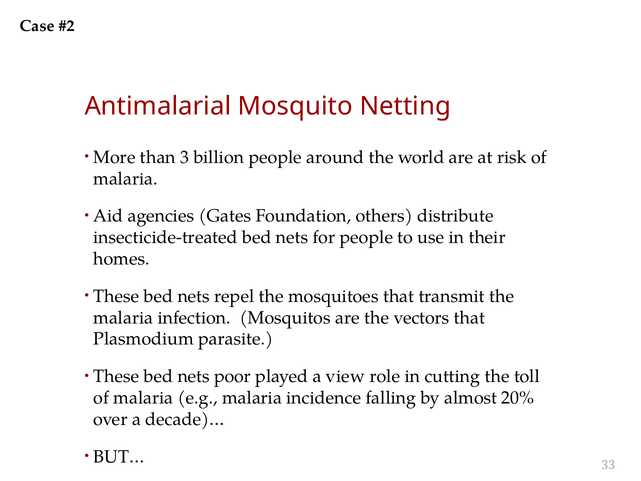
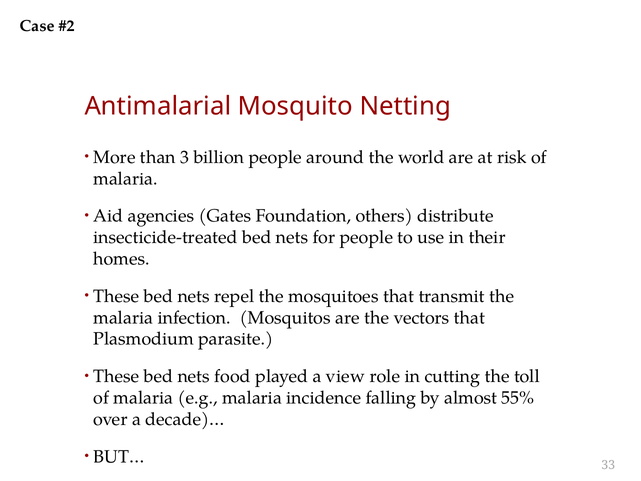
poor: poor -> food
20%: 20% -> 55%
